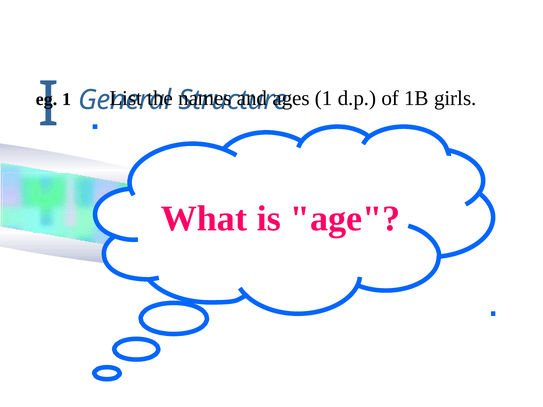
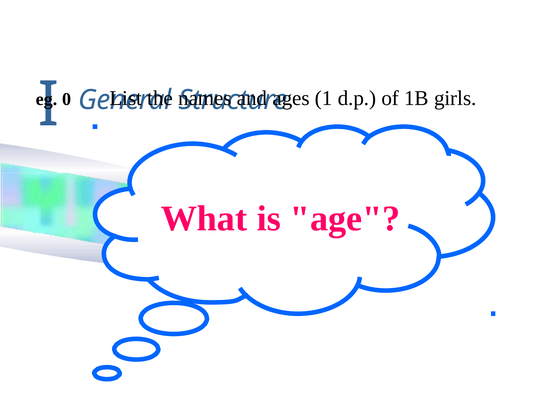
1 at (67, 99): 1 -> 0
